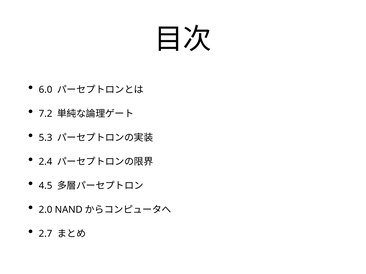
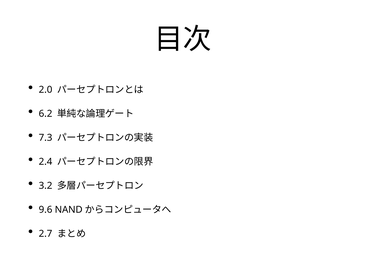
6.0: 6.0 -> 2.0
7.2: 7.2 -> 6.2
5.3: 5.3 -> 7.3
4.5: 4.5 -> 3.2
2.0: 2.0 -> 9.6
